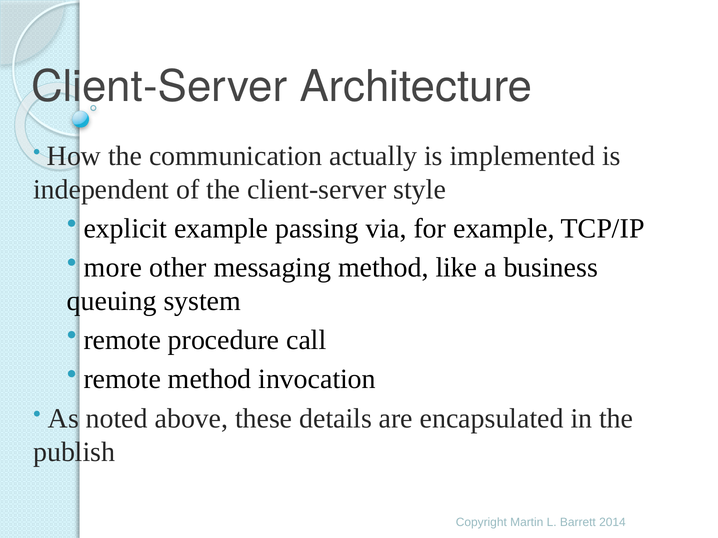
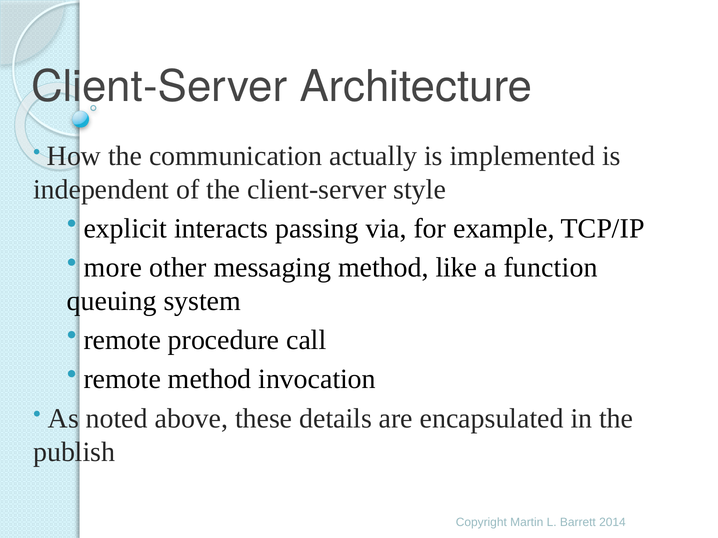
explicit example: example -> interacts
business: business -> function
